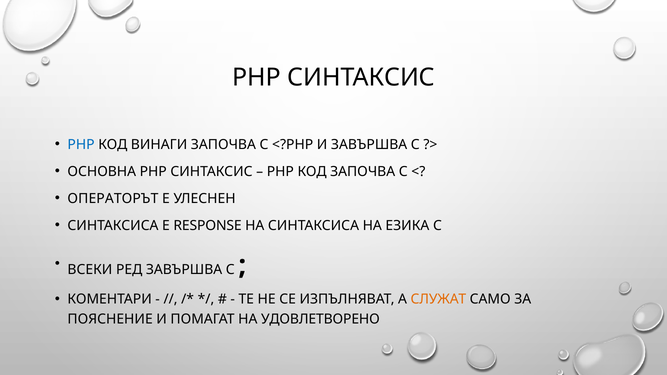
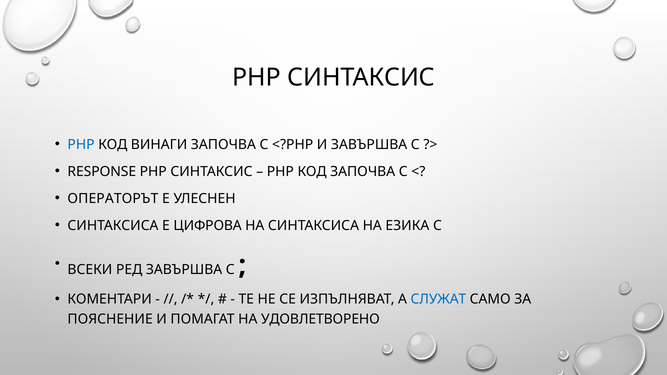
ОСНОВНА: ОСНОВНА -> RESPONSE
RESPONSE: RESPONSE -> ЦИФРОВА
СЛУЖАТ colour: orange -> blue
